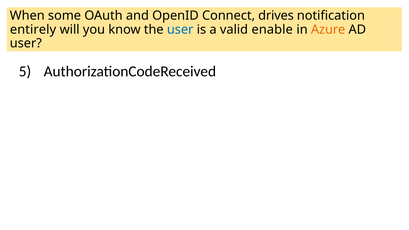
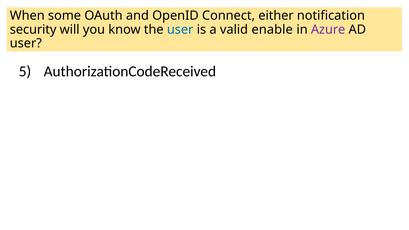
drives: drives -> either
entirely: entirely -> security
Azure colour: orange -> purple
